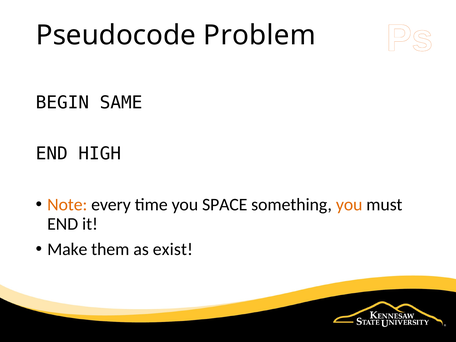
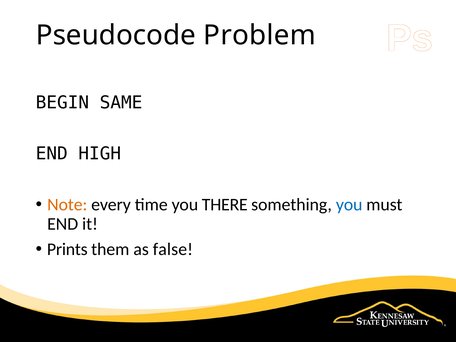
SPACE: SPACE -> THERE
you at (349, 205) colour: orange -> blue
Make: Make -> Prints
exist: exist -> false
